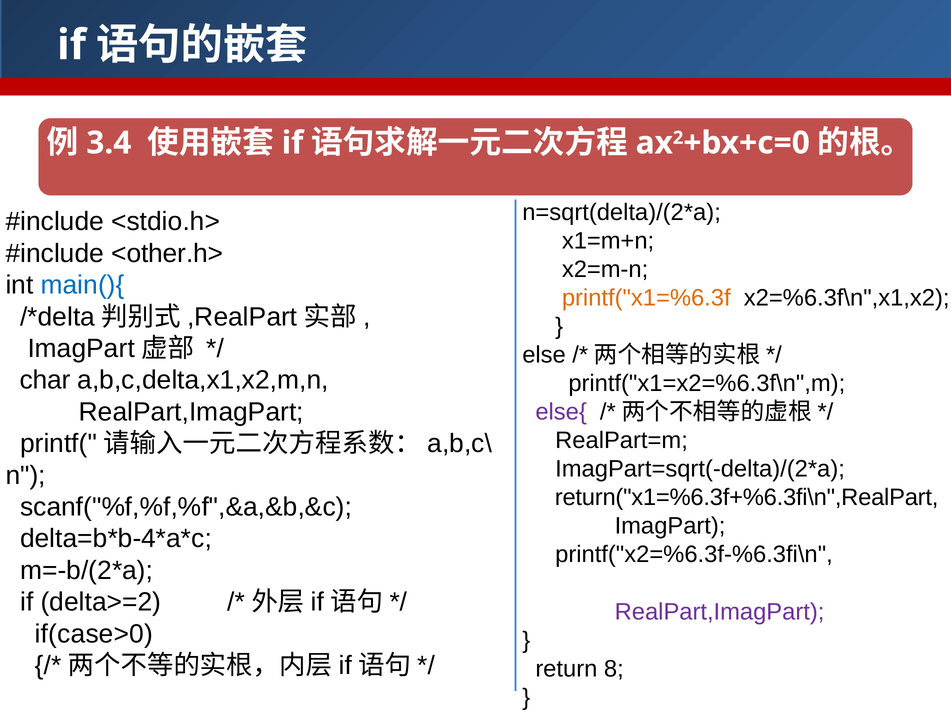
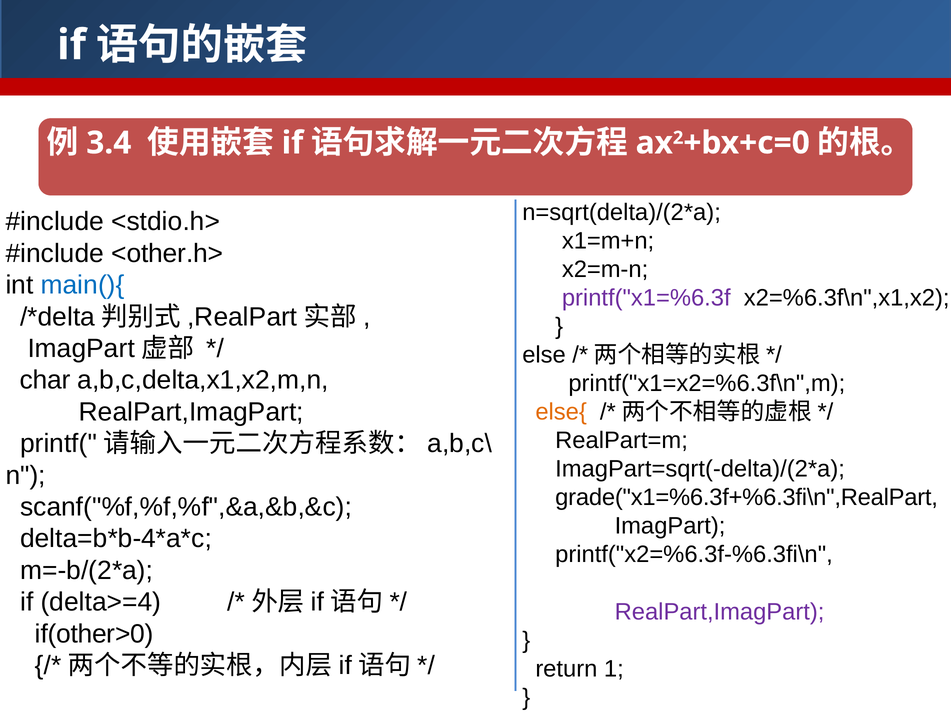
printf("x1=%6.3f colour: orange -> purple
else{ colour: purple -> orange
return("x1=%6.3f+%6.3fi\n",RealPart: return("x1=%6.3f+%6.3fi\n",RealPart -> grade("x1=%6.3f+%6.3fi\n",RealPart
delta>=2: delta>=2 -> delta>=4
if(case>0: if(case>0 -> if(other>0
8: 8 -> 1
